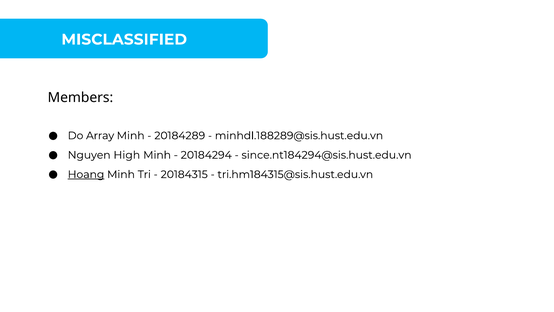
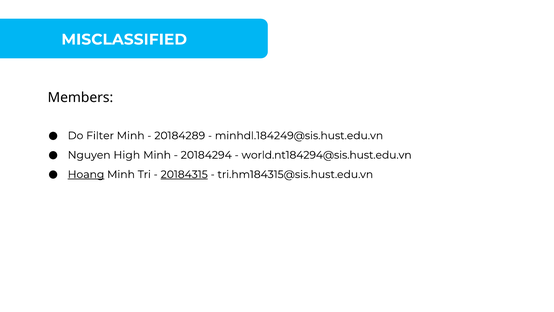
Array: Array -> Filter
minhdl.188289@sis.hust.edu.vn: minhdl.188289@sis.hust.edu.vn -> minhdl.184249@sis.hust.edu.vn
since.nt184294@sis.hust.edu.vn: since.nt184294@sis.hust.edu.vn -> world.nt184294@sis.hust.edu.vn
20184315 underline: none -> present
